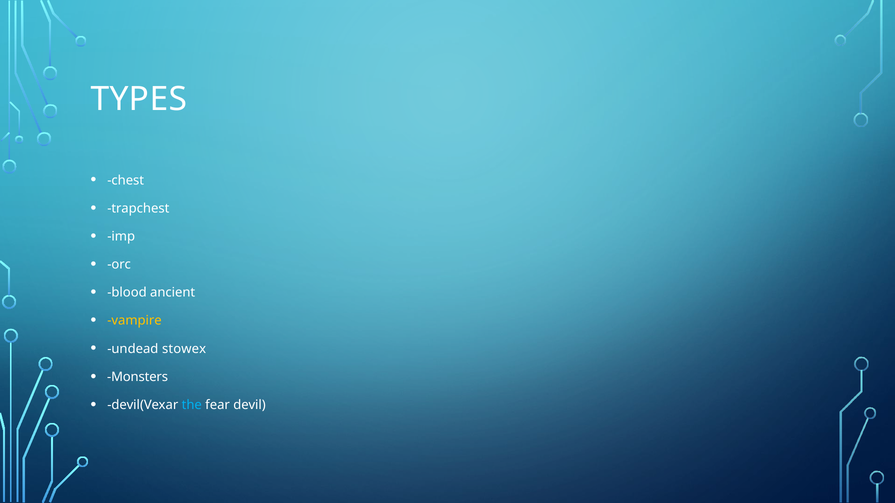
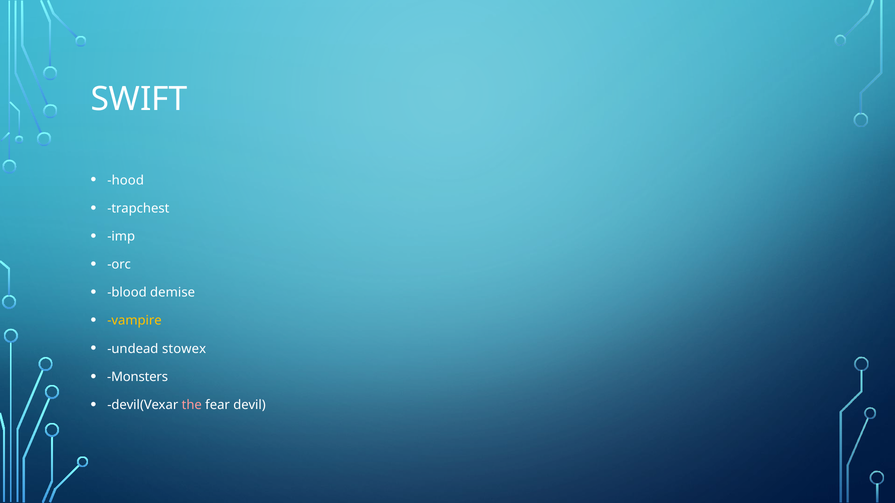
TYPES: TYPES -> SWIFT
chest: chest -> hood
ancient: ancient -> demise
the colour: light blue -> pink
